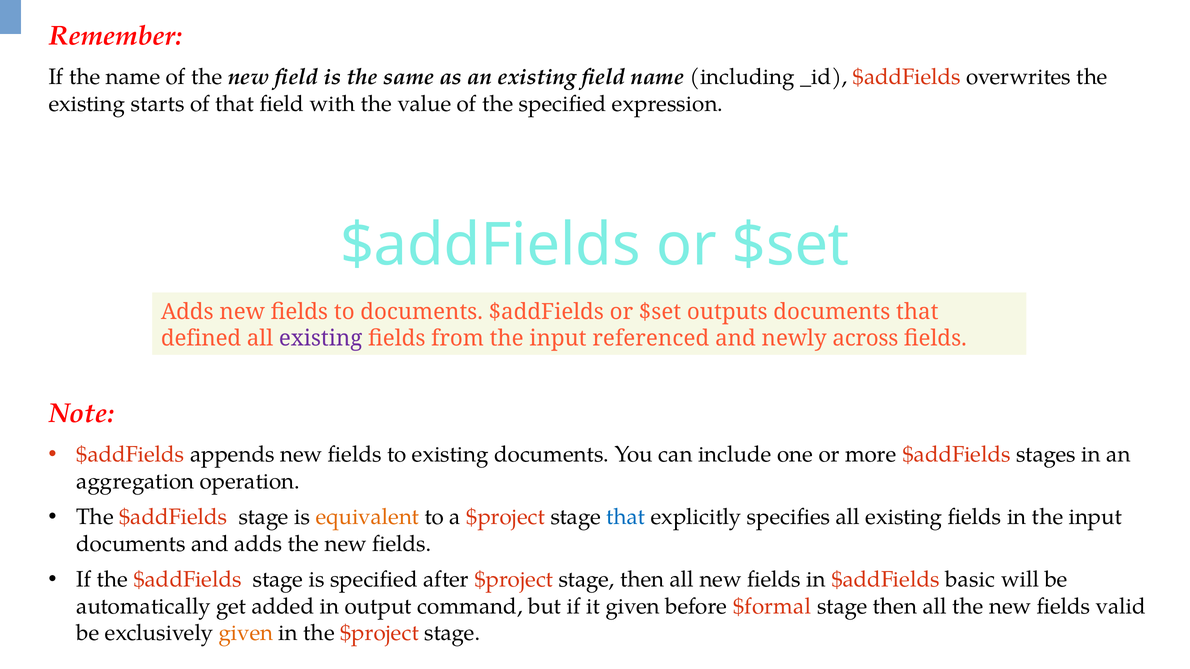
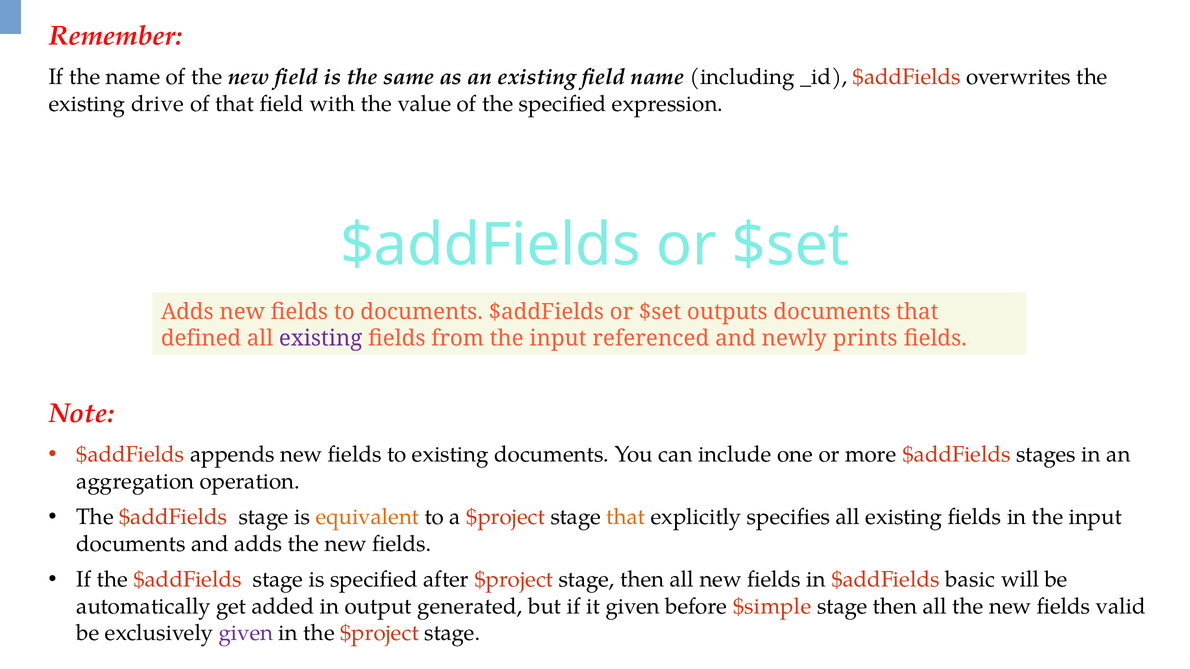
starts: starts -> drive
across: across -> prints
that at (626, 517) colour: blue -> orange
command: command -> generated
$formal: $formal -> $simple
given at (246, 633) colour: orange -> purple
